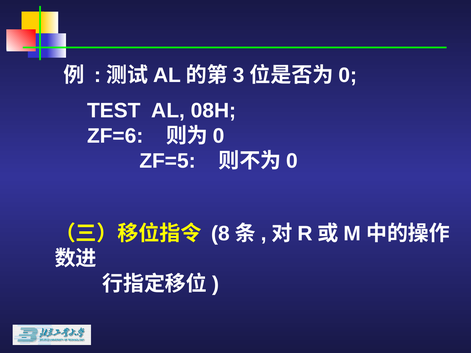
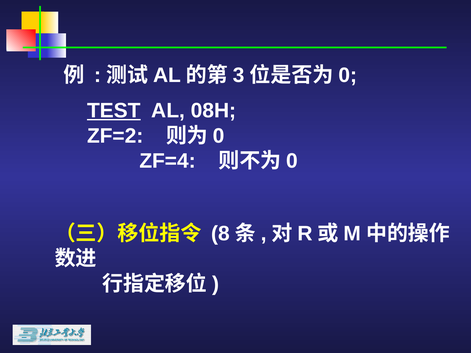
TEST underline: none -> present
ZF=6: ZF=6 -> ZF=2
ZF=5: ZF=5 -> ZF=4
